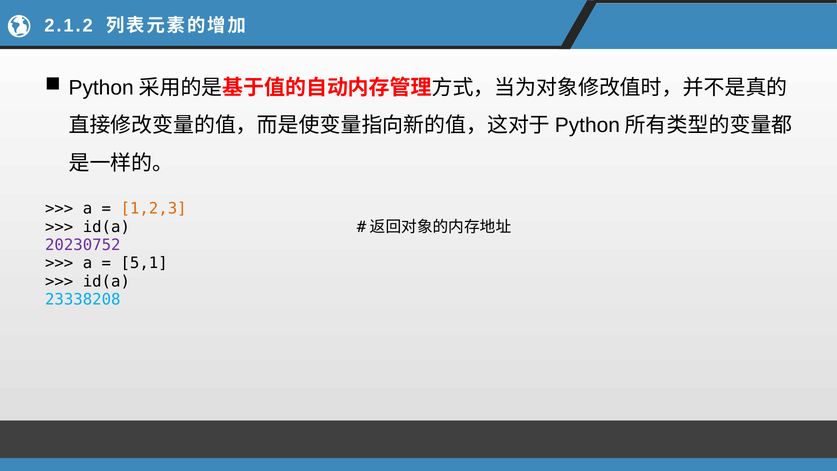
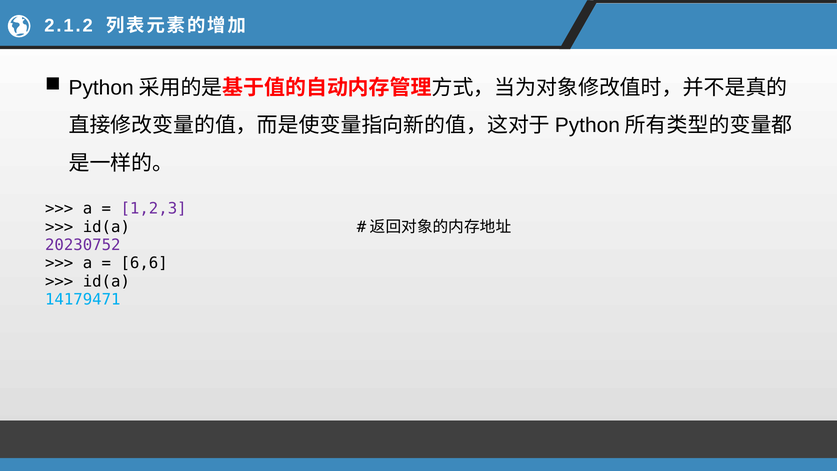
1,2,3 colour: orange -> purple
5,1: 5,1 -> 6,6
23338208: 23338208 -> 14179471
